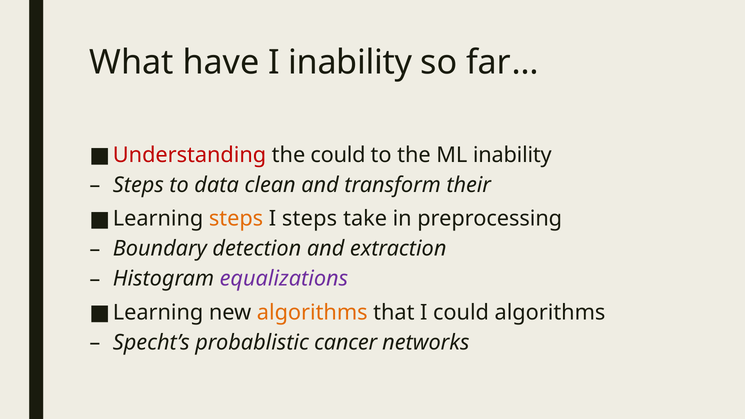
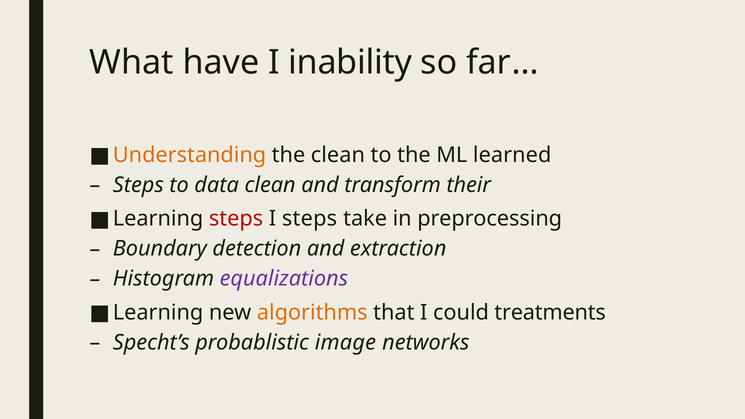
Understanding colour: red -> orange
the could: could -> clean
ML inability: inability -> learned
steps at (236, 219) colour: orange -> red
could algorithms: algorithms -> treatments
cancer: cancer -> image
